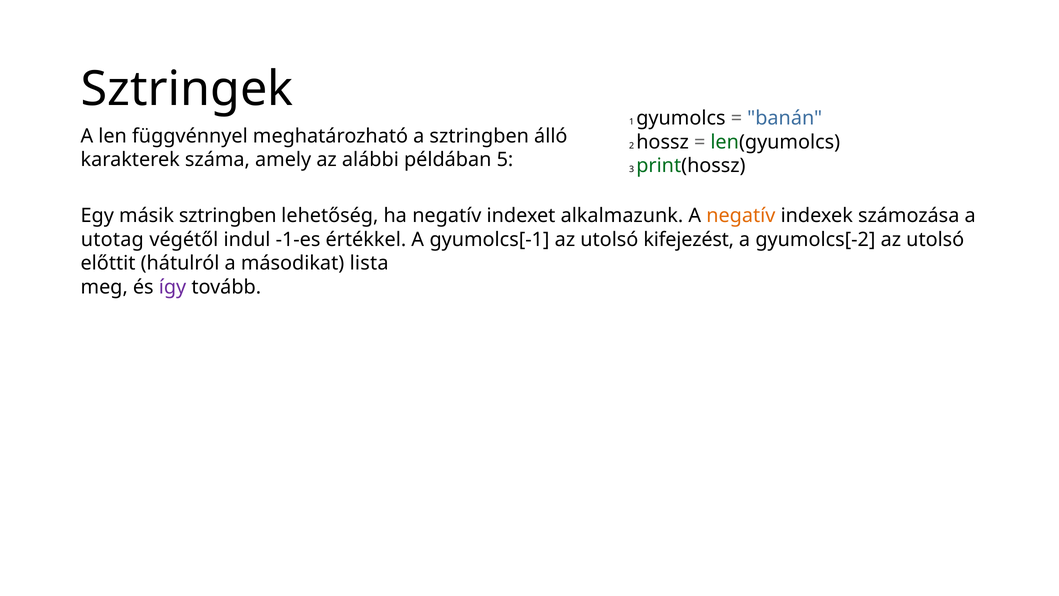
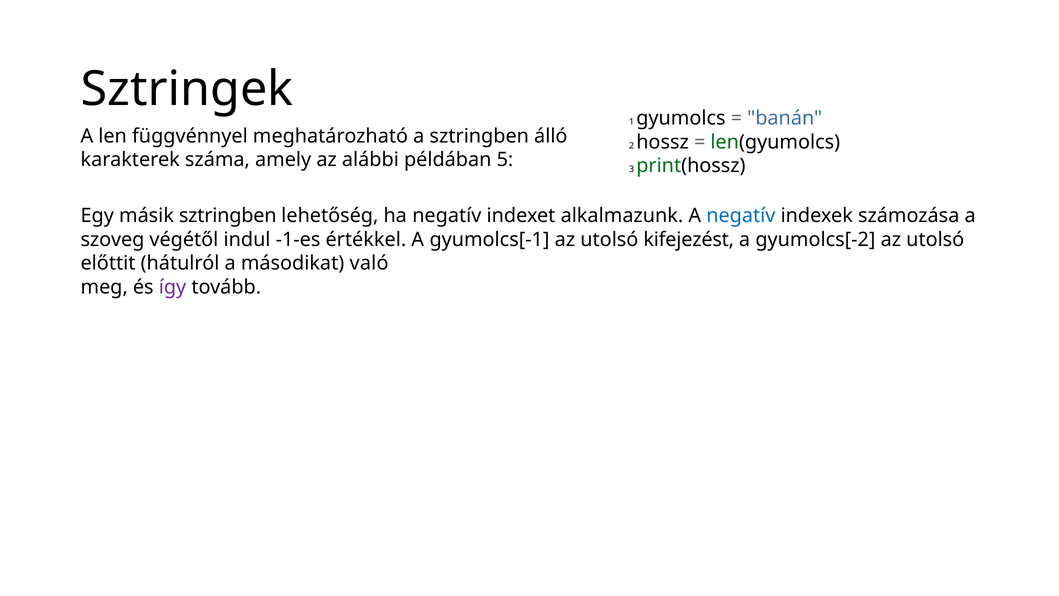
negatív at (741, 216) colour: orange -> blue
utotag: utotag -> szoveg
lista: lista -> való
